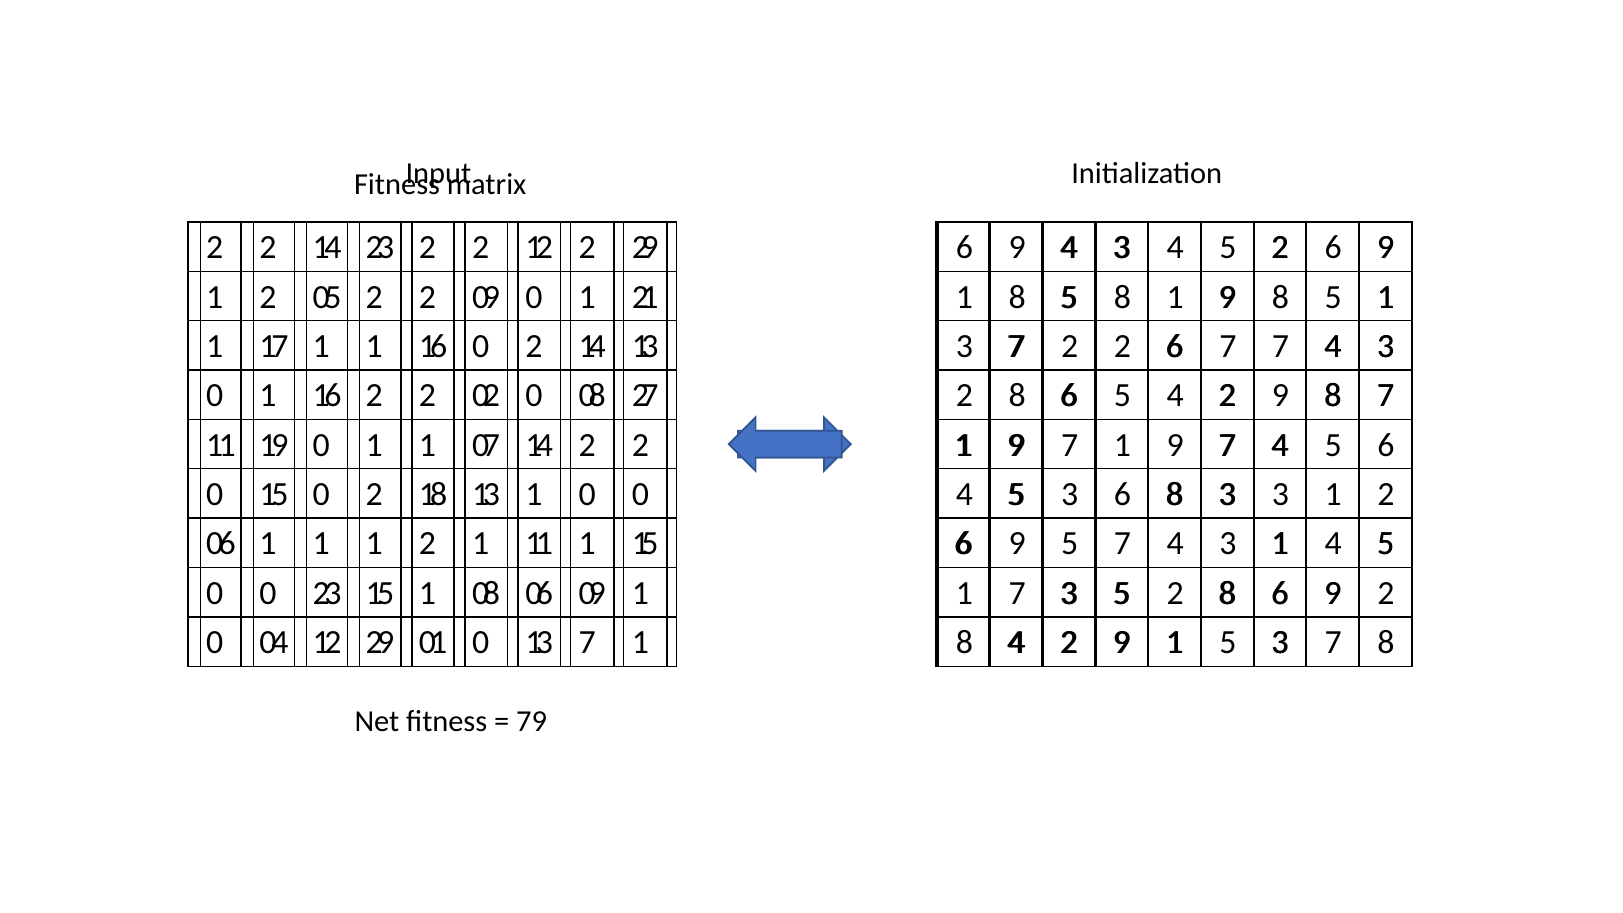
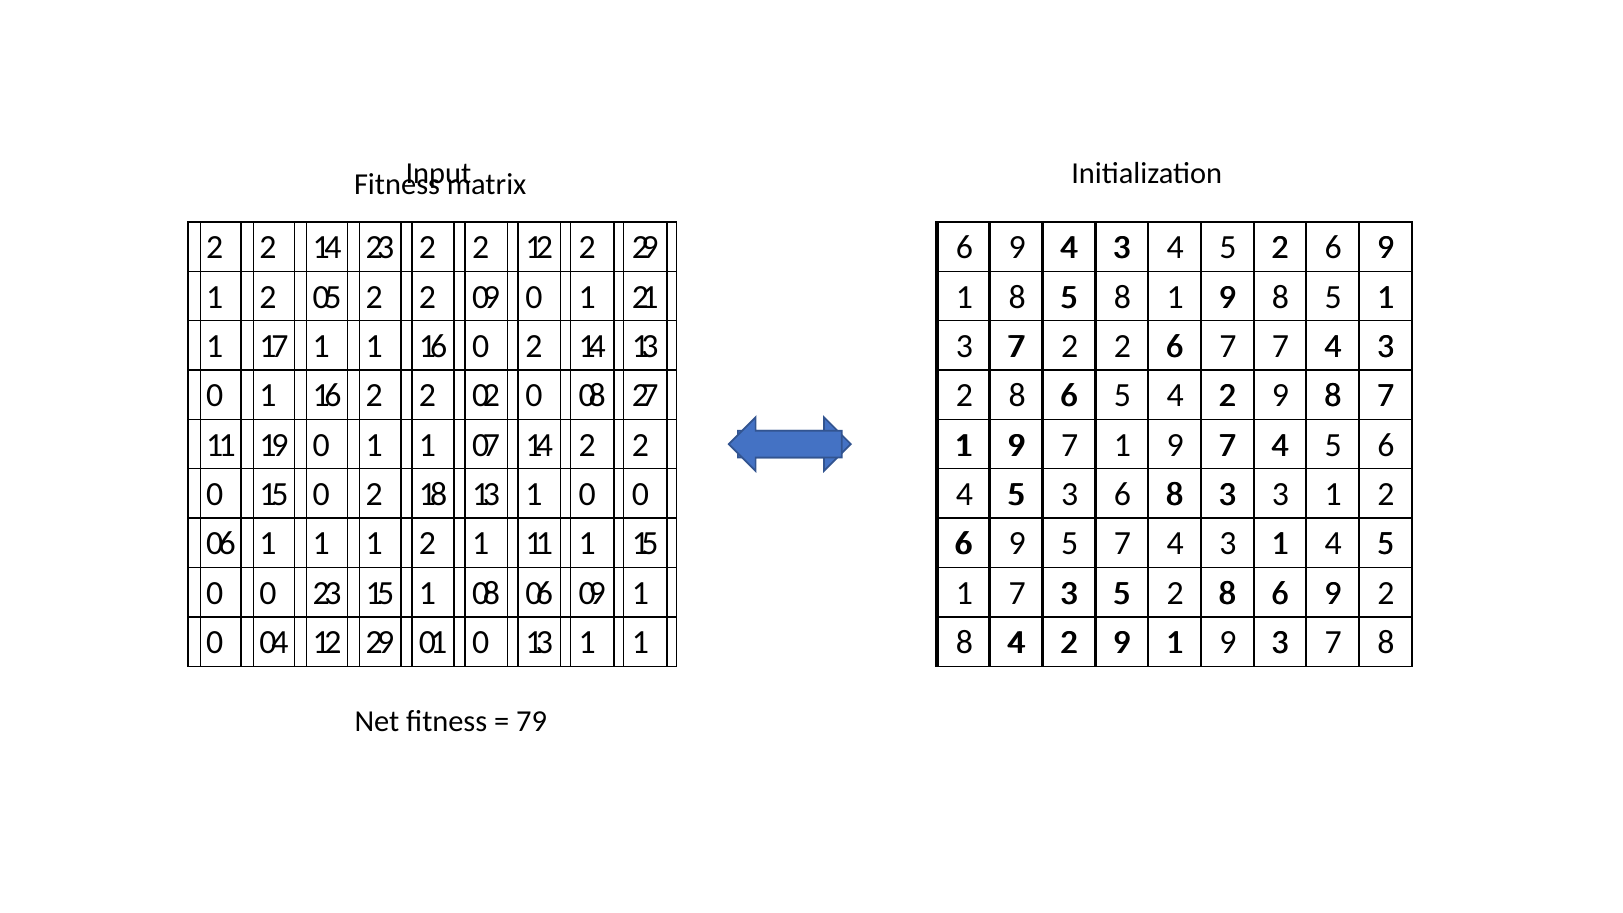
7 at (587, 643): 7 -> 1
5 at (1228, 643): 5 -> 9
